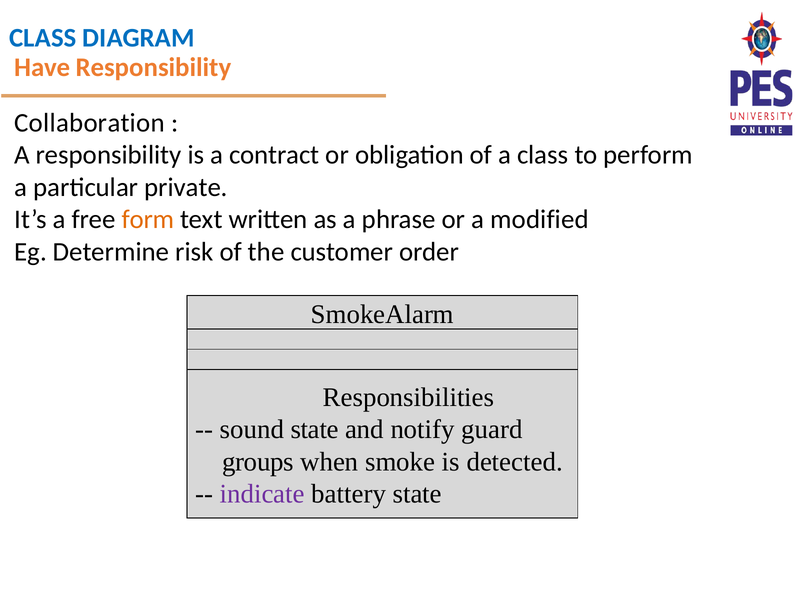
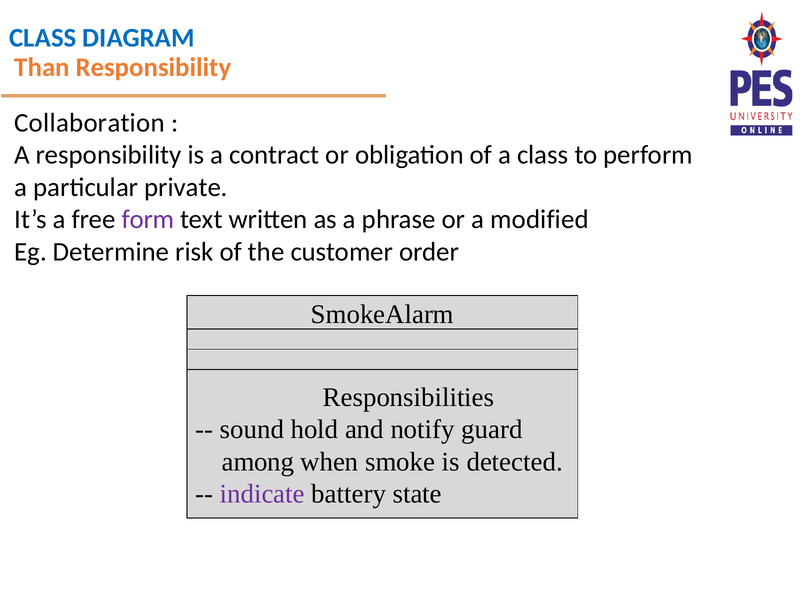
Have: Have -> Than
form colour: orange -> purple
sound state: state -> hold
groups: groups -> among
